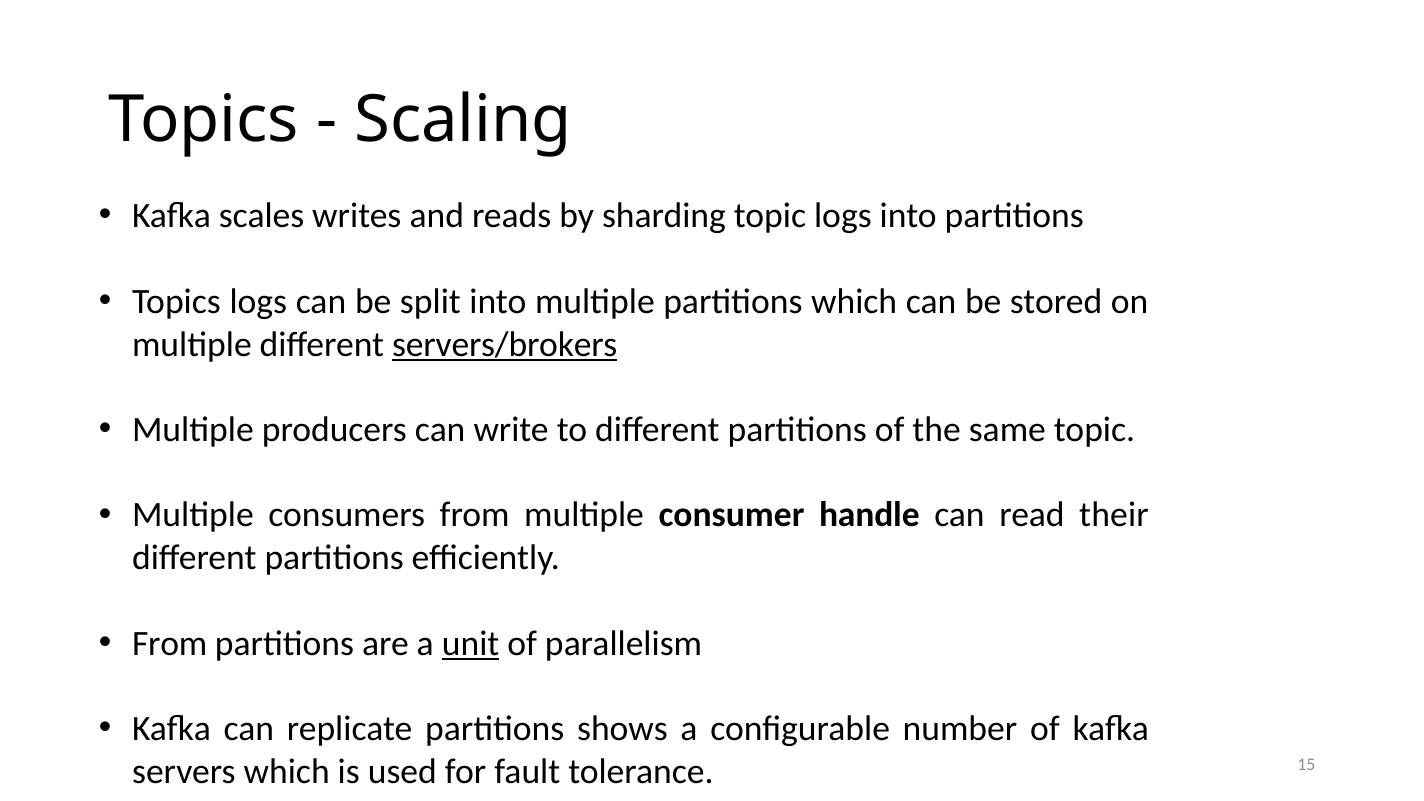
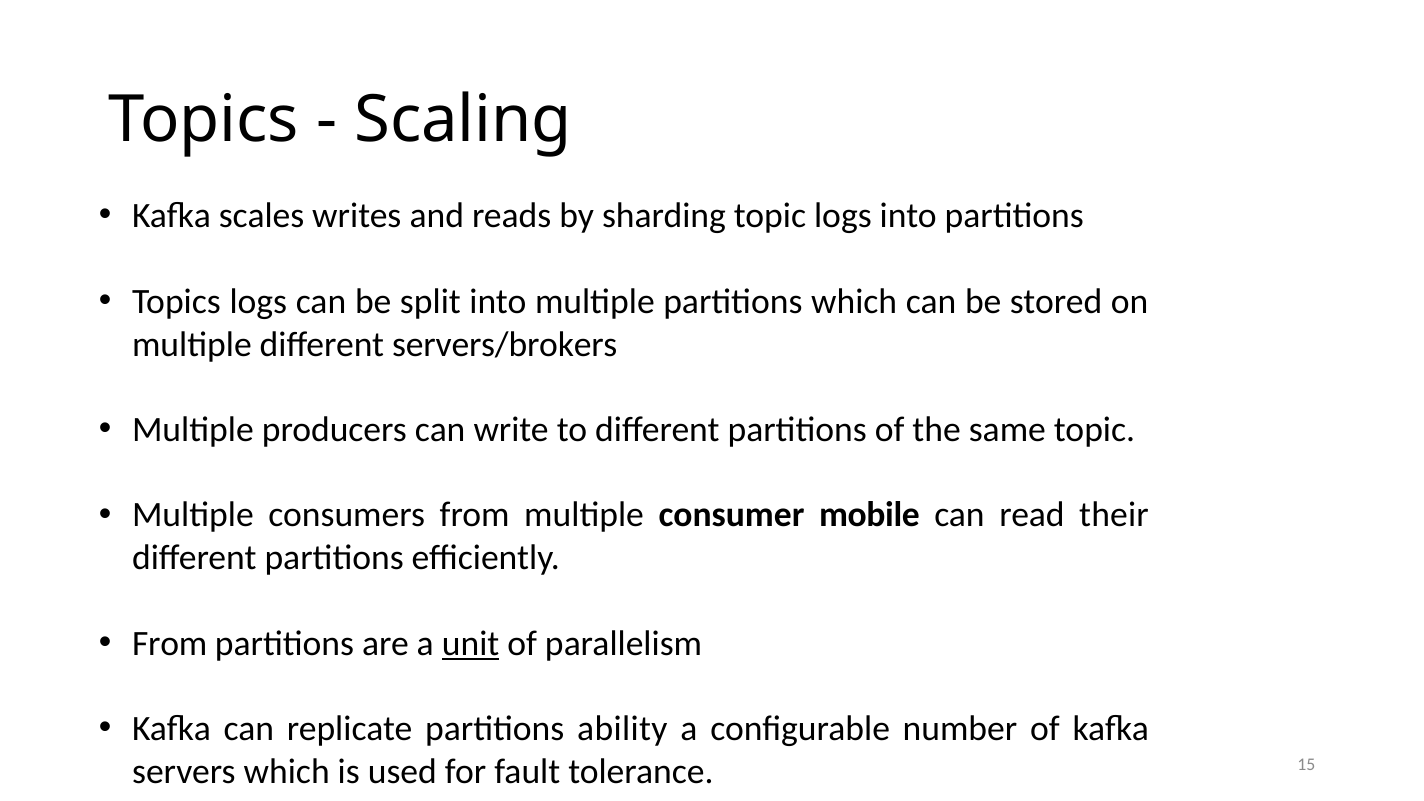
servers/brokers underline: present -> none
handle: handle -> mobile
shows: shows -> ability
